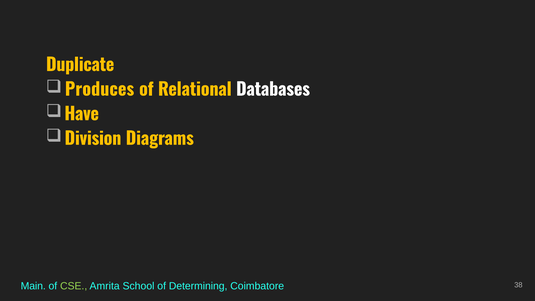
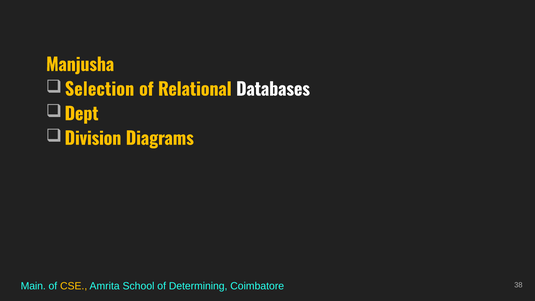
Duplicate: Duplicate -> Manjusha
Produces: Produces -> Selection
Have: Have -> Dept
CSE colour: light green -> yellow
